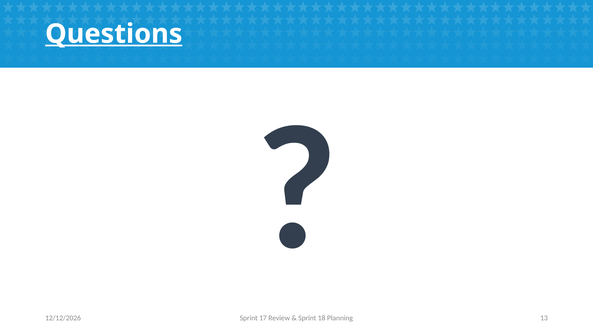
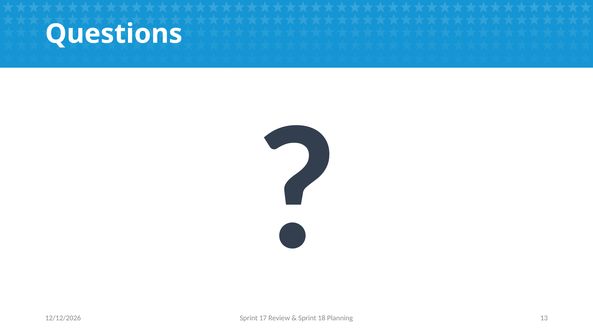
Questions underline: present -> none
